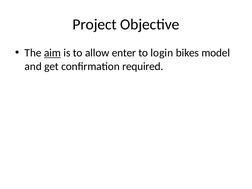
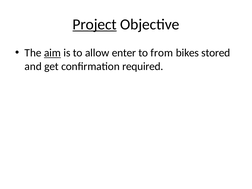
Project underline: none -> present
login: login -> from
model: model -> stored
